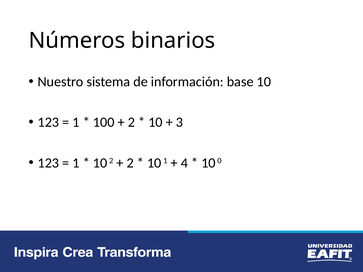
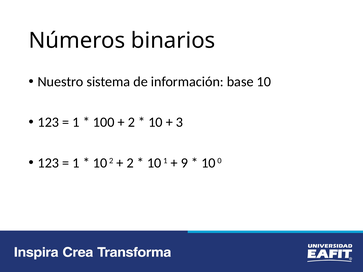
4: 4 -> 9
